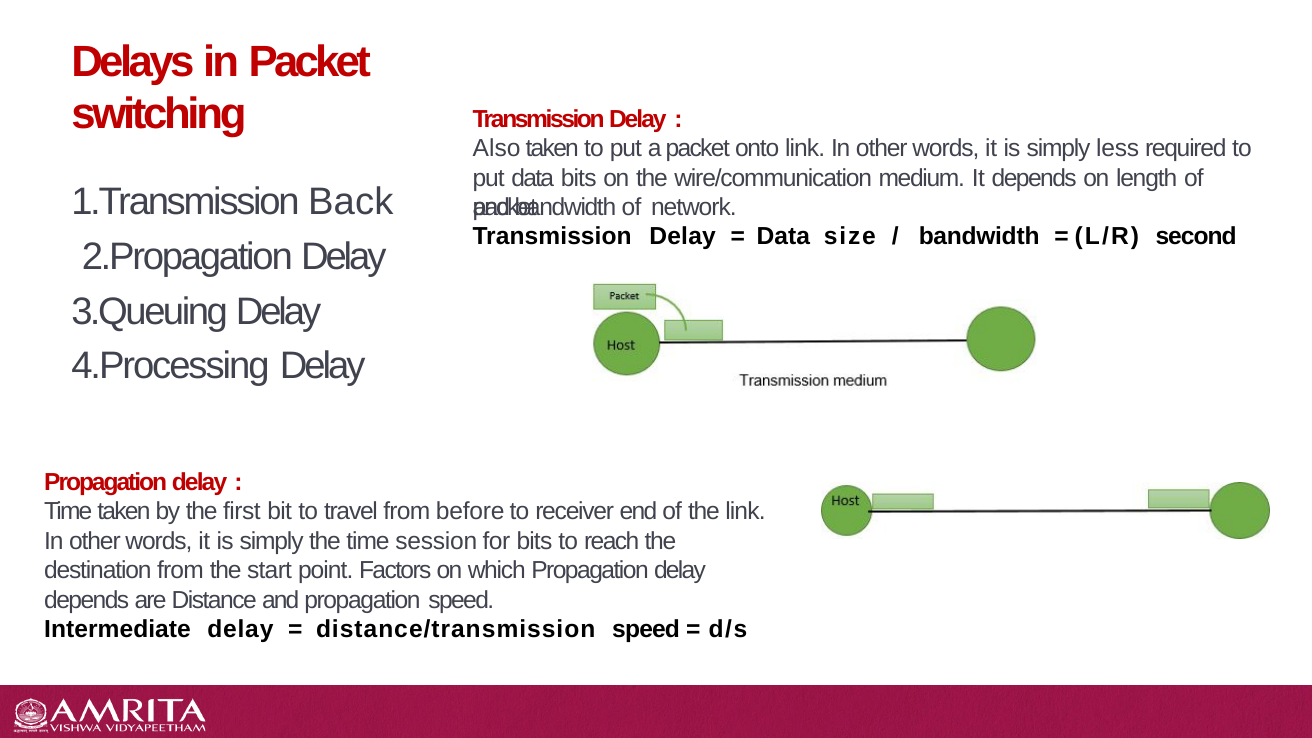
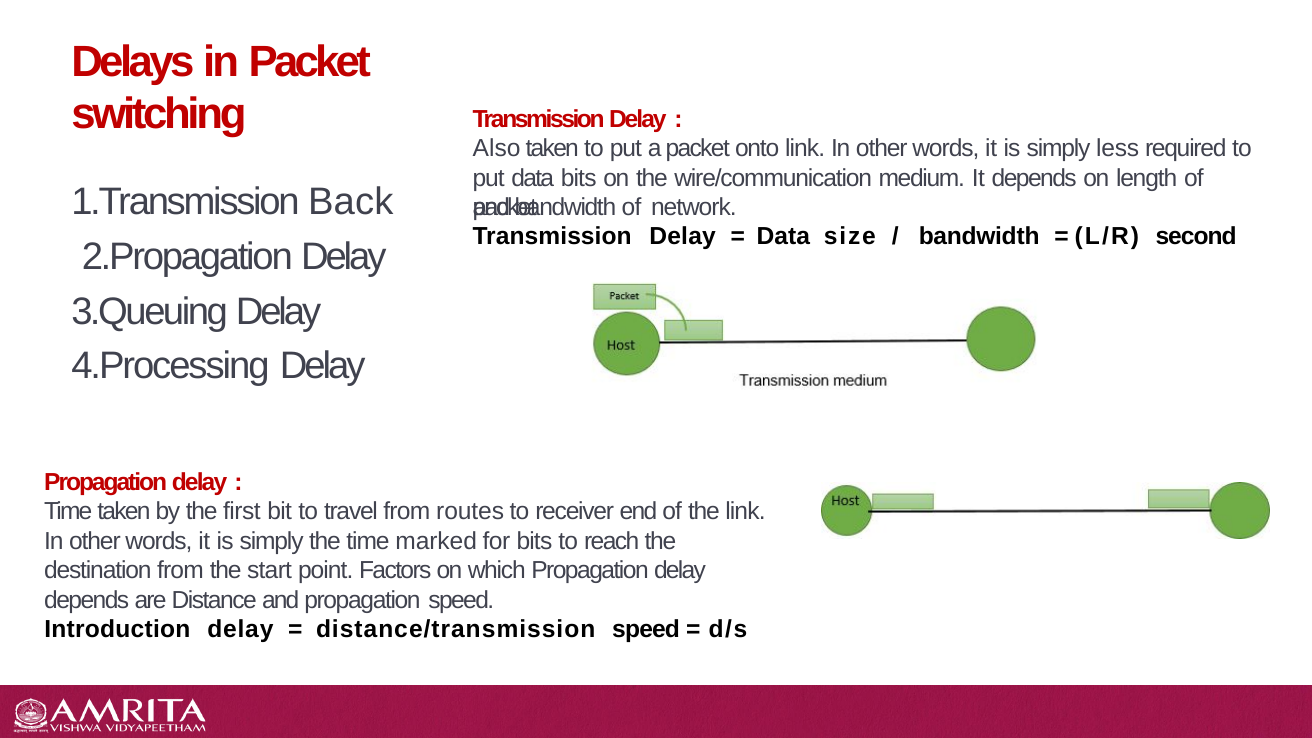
before: before -> routes
session: session -> marked
Intermediate: Intermediate -> Introduction
